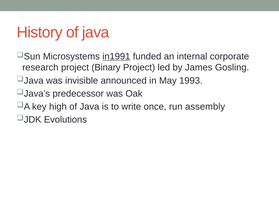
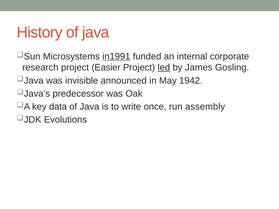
Binary: Binary -> Easier
led underline: none -> present
1993: 1993 -> 1942
high: high -> data
